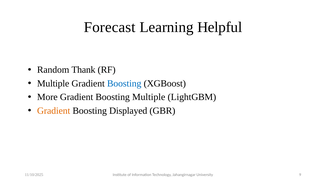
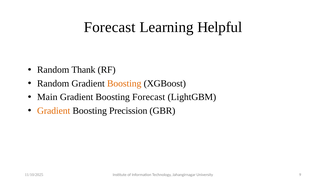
Multiple at (53, 84): Multiple -> Random
Boosting at (124, 84) colour: blue -> orange
More: More -> Main
Boosting Multiple: Multiple -> Forecast
Displayed: Displayed -> Precission
